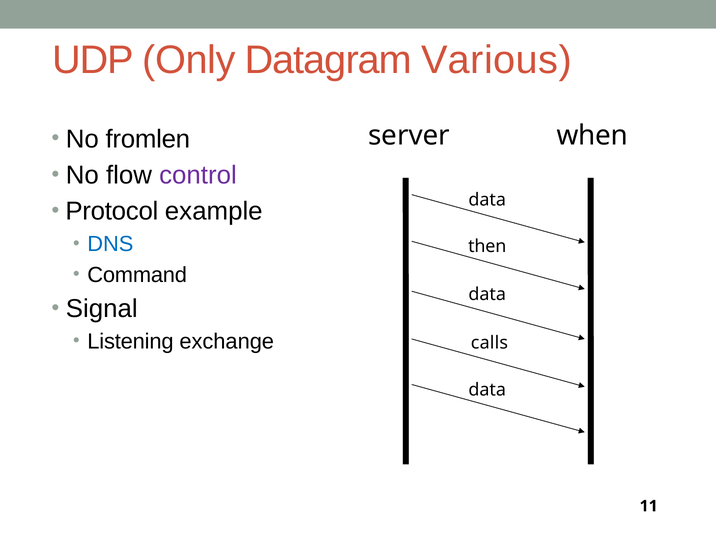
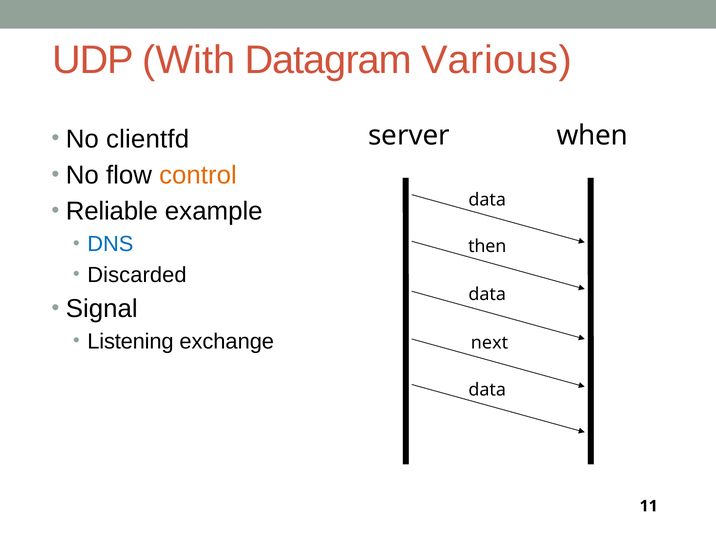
Only: Only -> With
fromlen: fromlen -> clientfd
control colour: purple -> orange
Protocol: Protocol -> Reliable
Command: Command -> Discarded
calls: calls -> next
